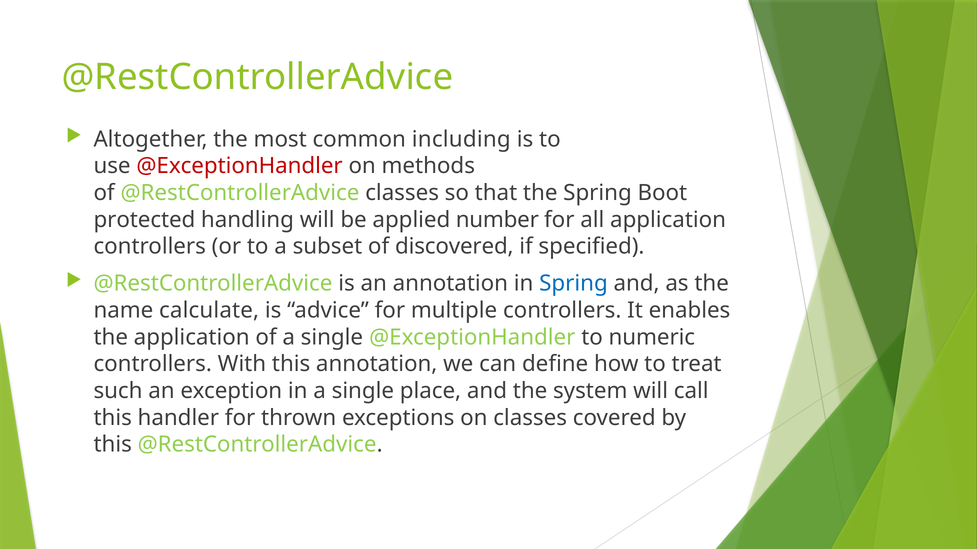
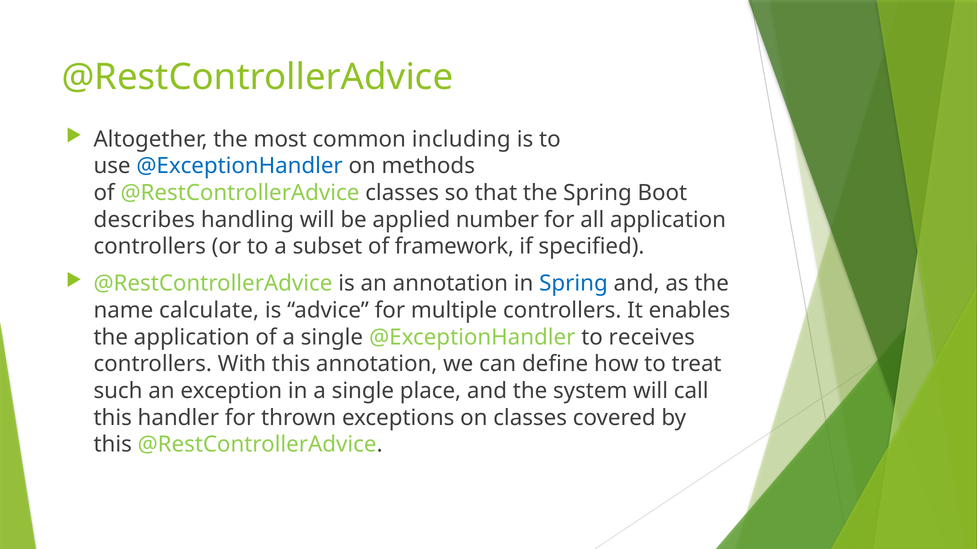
@ExceptionHandler at (240, 166) colour: red -> blue
protected: protected -> describes
discovered: discovered -> framework
numeric: numeric -> receives
